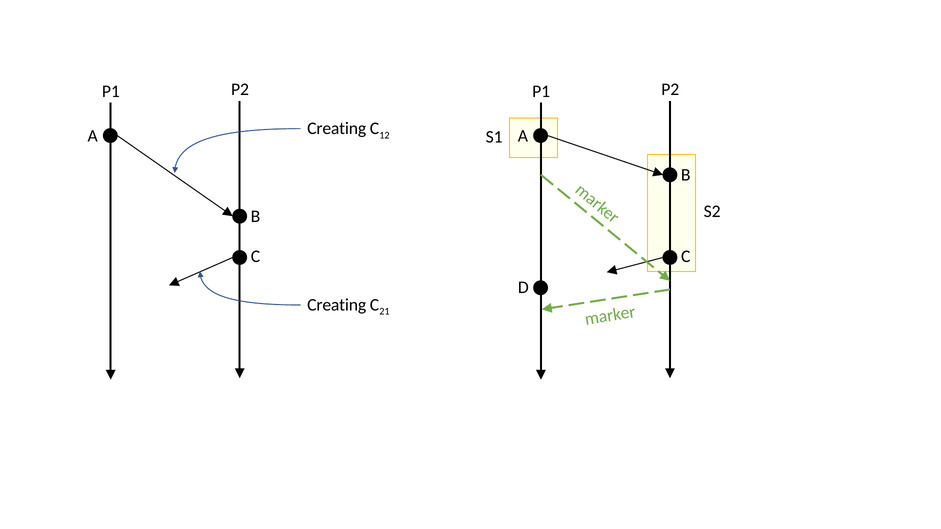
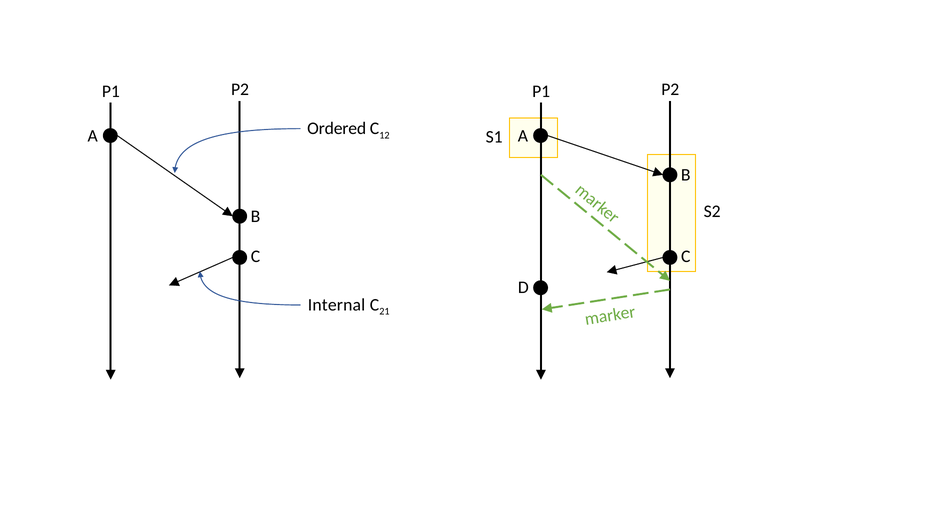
Creating at (337, 128): Creating -> Ordered
Creating at (337, 305): Creating -> Internal
